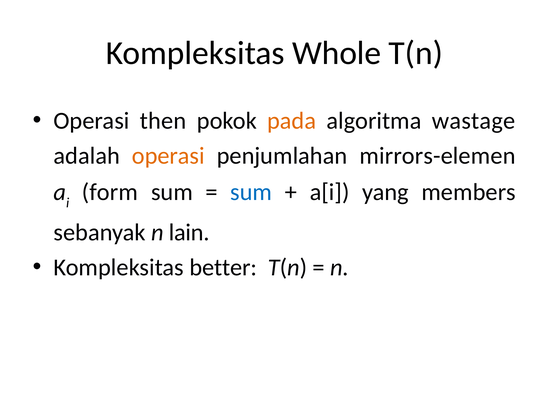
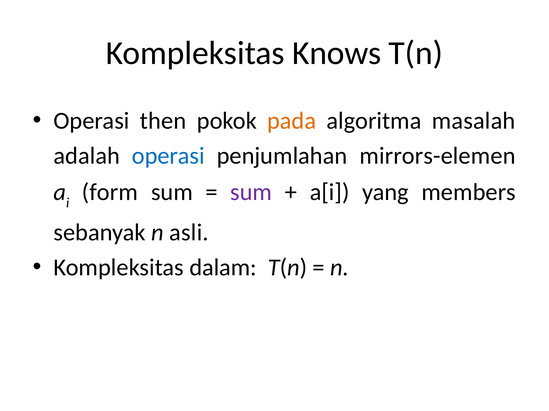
Whole: Whole -> Knows
wastage: wastage -> masalah
operasi at (168, 156) colour: orange -> blue
sum at (251, 192) colour: blue -> purple
lain: lain -> asli
better: better -> dalam
